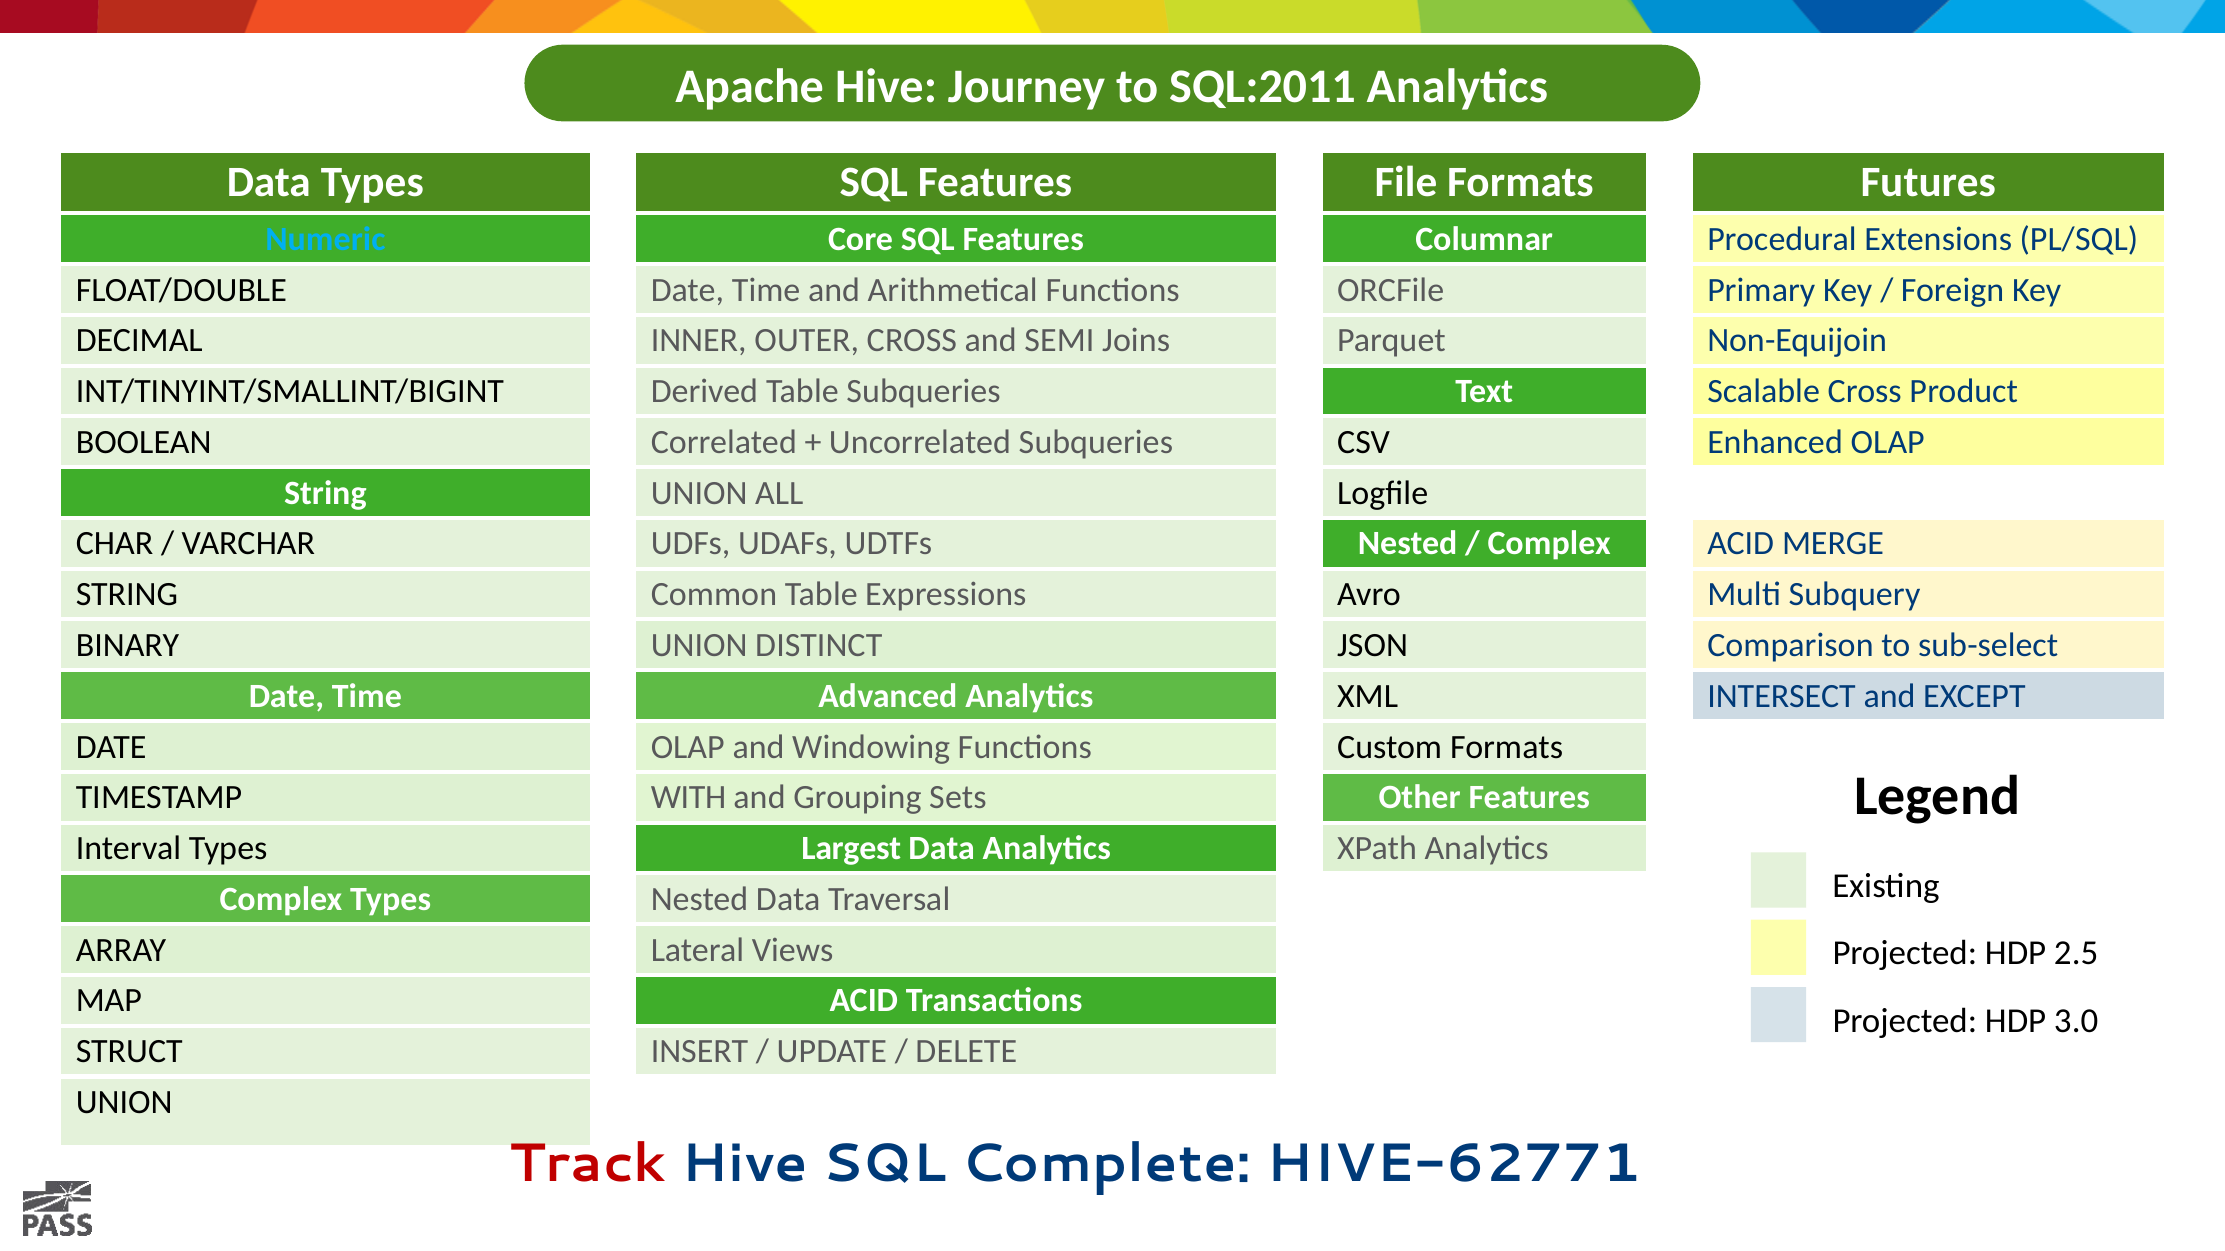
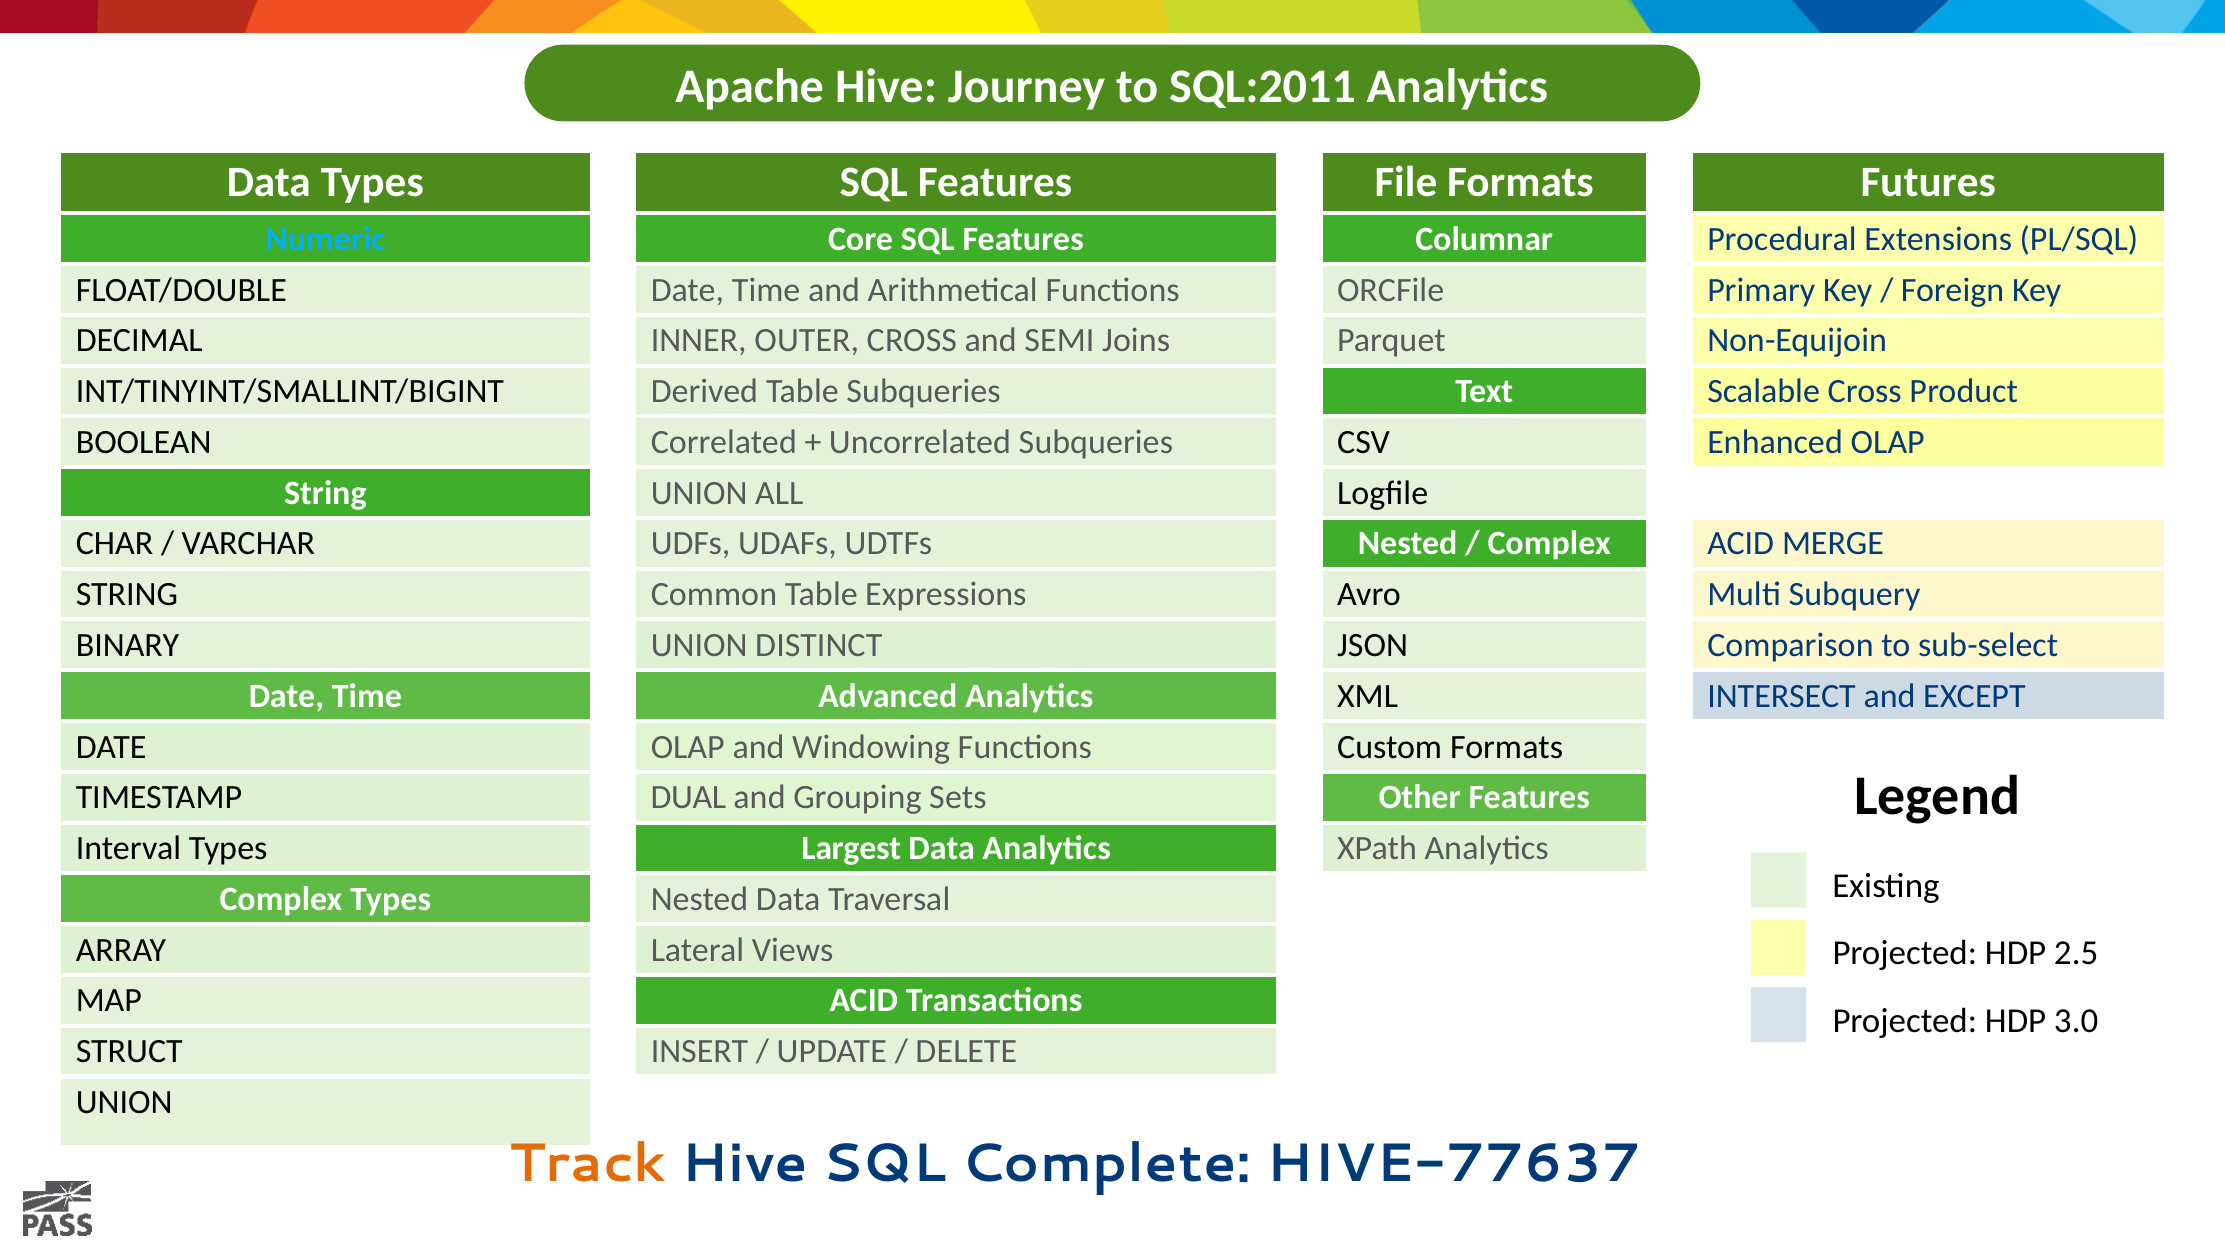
WITH: WITH -> DUAL
Track colour: red -> orange
HIVE-62771: HIVE-62771 -> HIVE-77637
